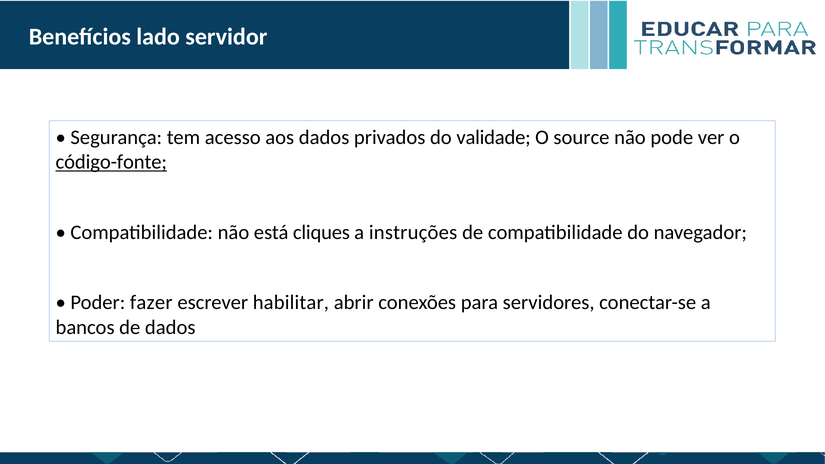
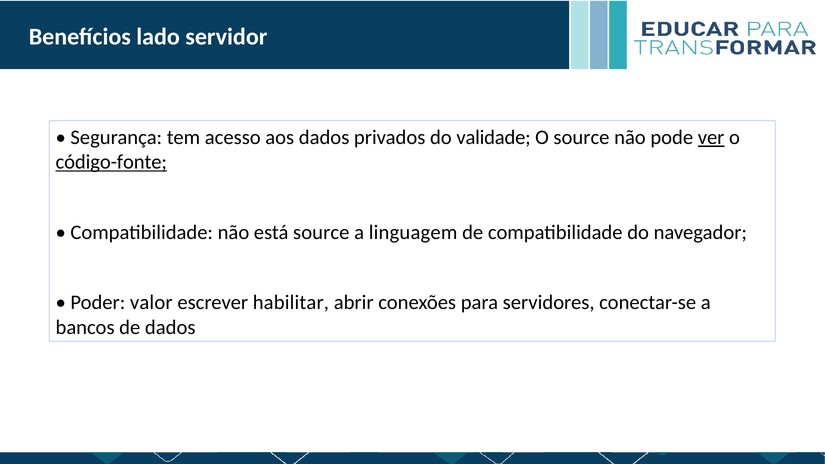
ver underline: none -> present
está cliques: cliques -> source
instruções: instruções -> linguagem
fazer: fazer -> valor
